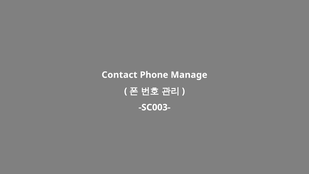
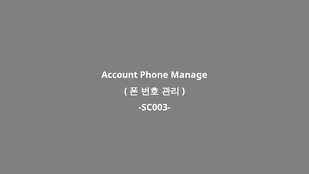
Contact: Contact -> Account
